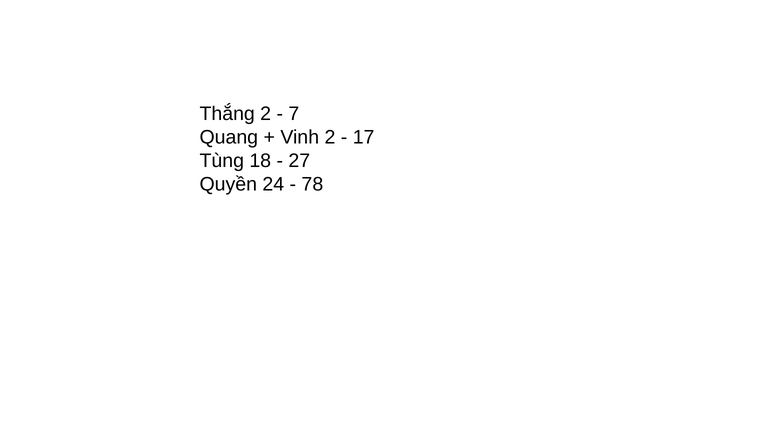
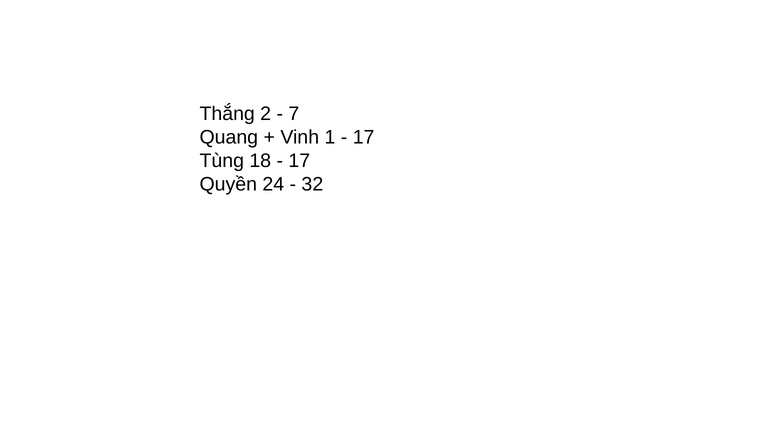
Vinh 2: 2 -> 1
27 at (299, 161): 27 -> 17
78: 78 -> 32
